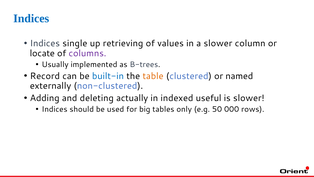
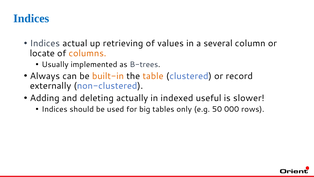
single: single -> actual
a slower: slower -> several
columns colour: purple -> orange
Record: Record -> Always
built-in colour: blue -> orange
named: named -> record
